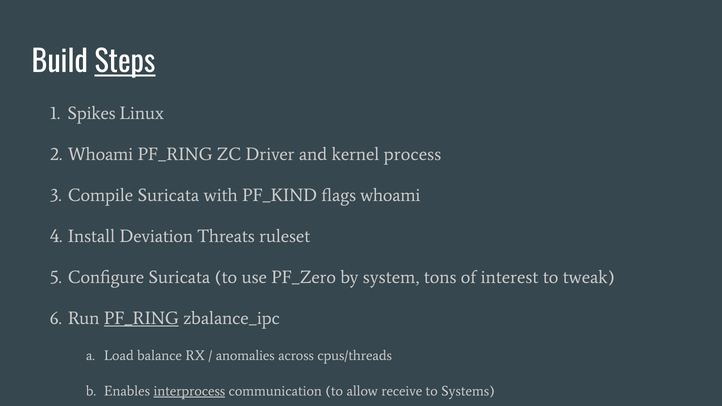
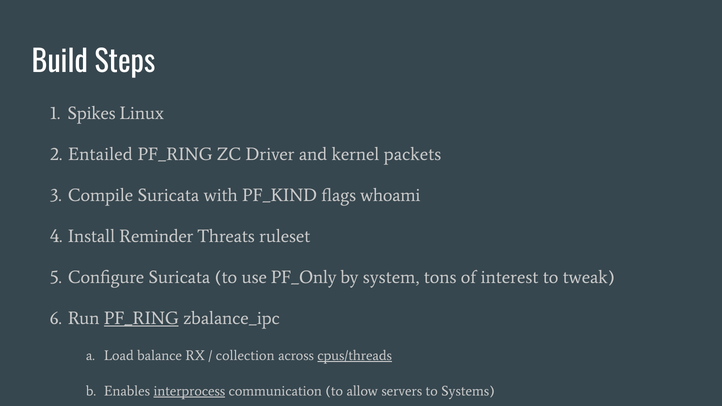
Steps underline: present -> none
Whoami at (101, 154): Whoami -> Entailed
process: process -> packets
Deviation: Deviation -> Reminder
PF_Zero: PF_Zero -> PF_Only
anomalies: anomalies -> collection
cpus/threads underline: none -> present
receive: receive -> servers
